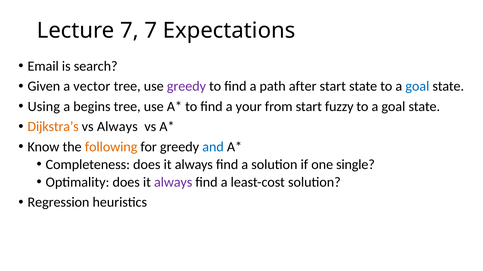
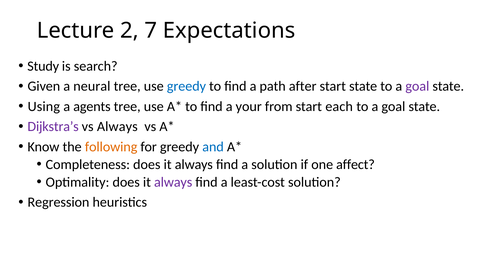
Lecture 7: 7 -> 2
Email: Email -> Study
vector: vector -> neural
greedy at (186, 87) colour: purple -> blue
goal at (417, 87) colour: blue -> purple
begins: begins -> agents
fuzzy: fuzzy -> each
Dijkstra’s colour: orange -> purple
single: single -> affect
